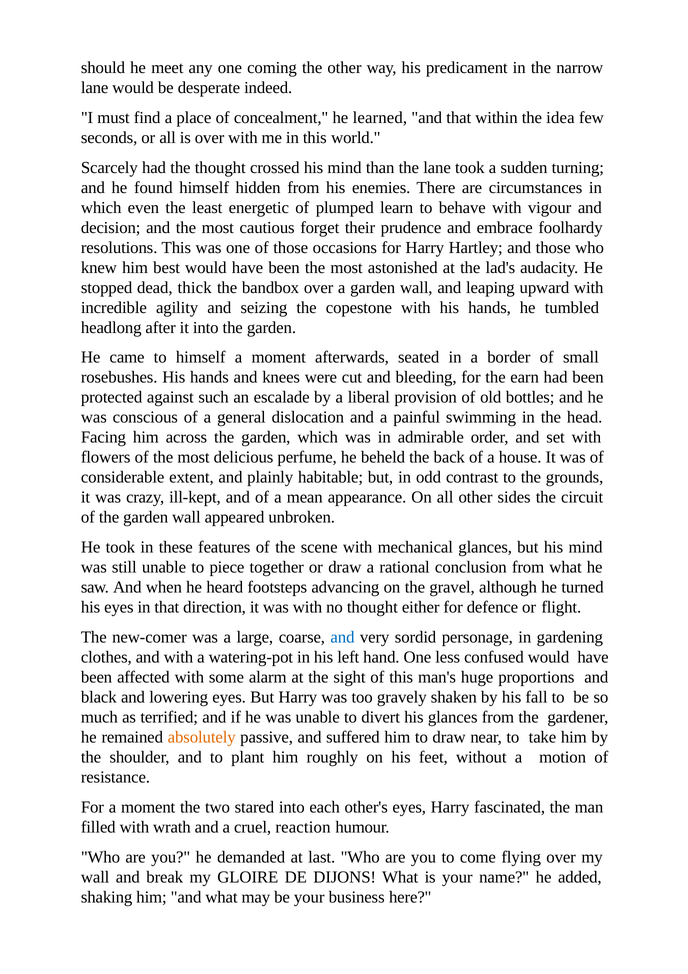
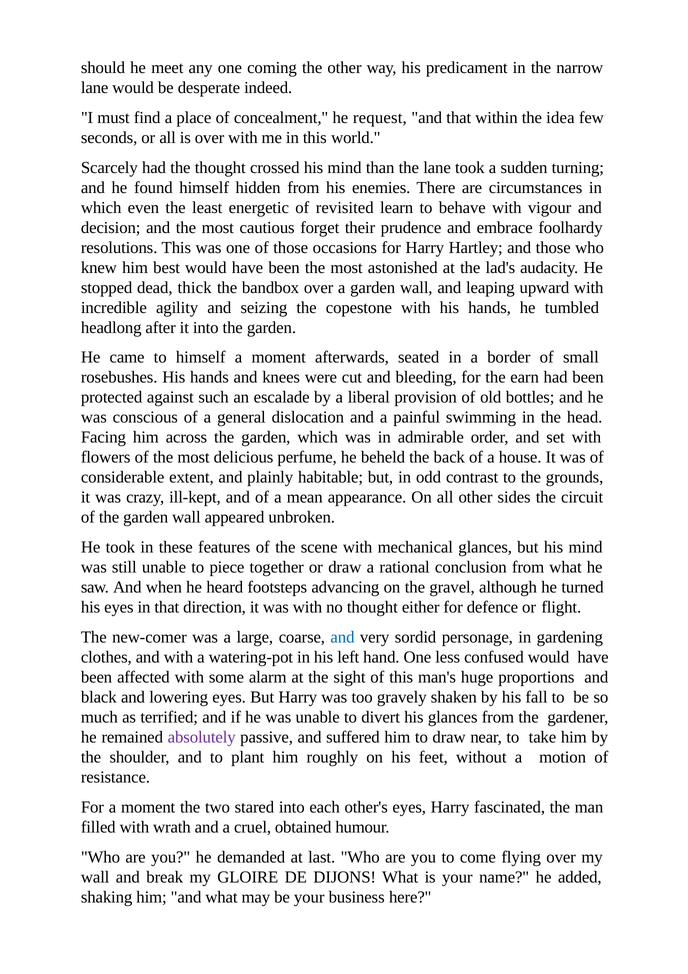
learned: learned -> request
plumped: plumped -> revisited
absolutely colour: orange -> purple
reaction: reaction -> obtained
